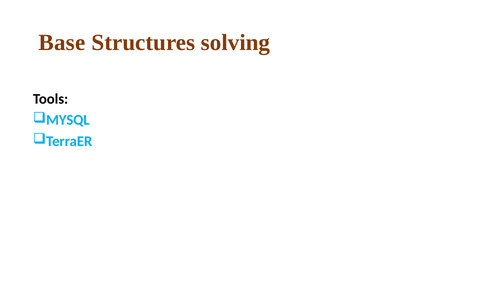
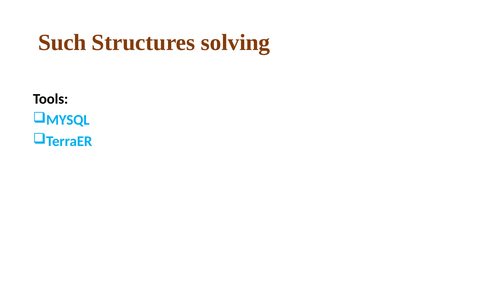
Base: Base -> Such
